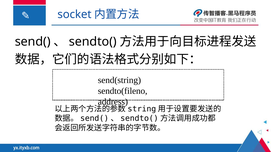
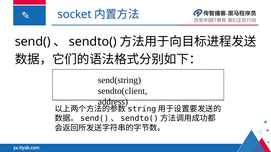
sendto(fileno: sendto(fileno -> sendto(client
